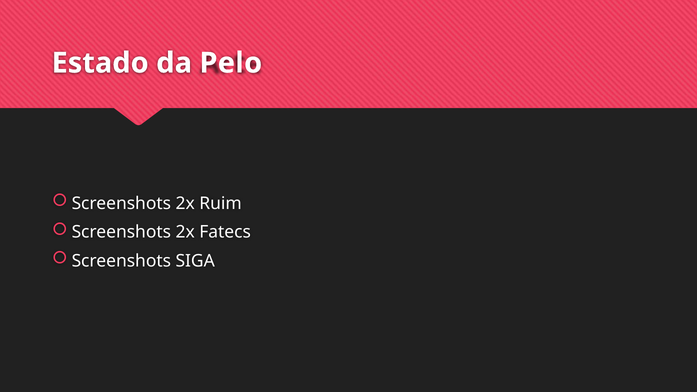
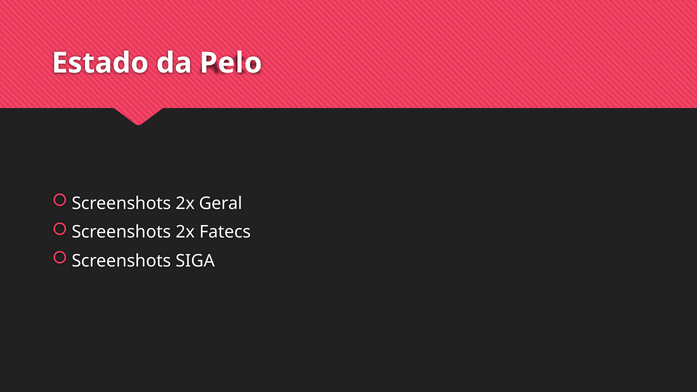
Ruim: Ruim -> Geral
